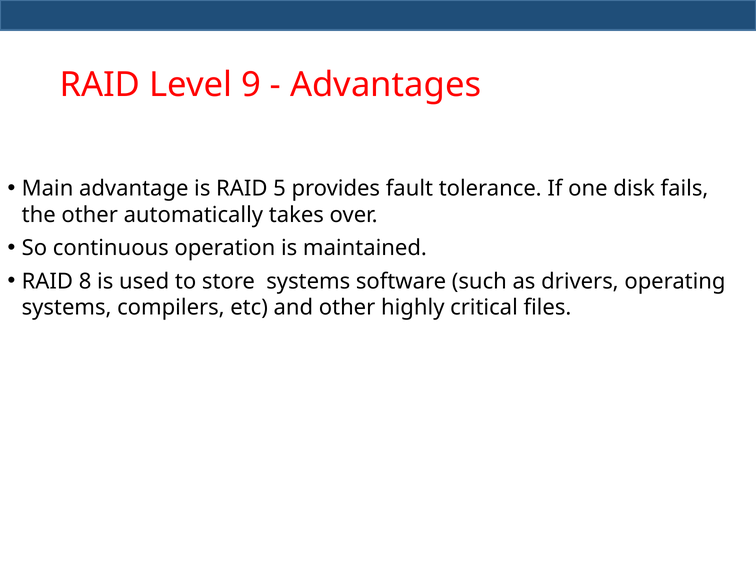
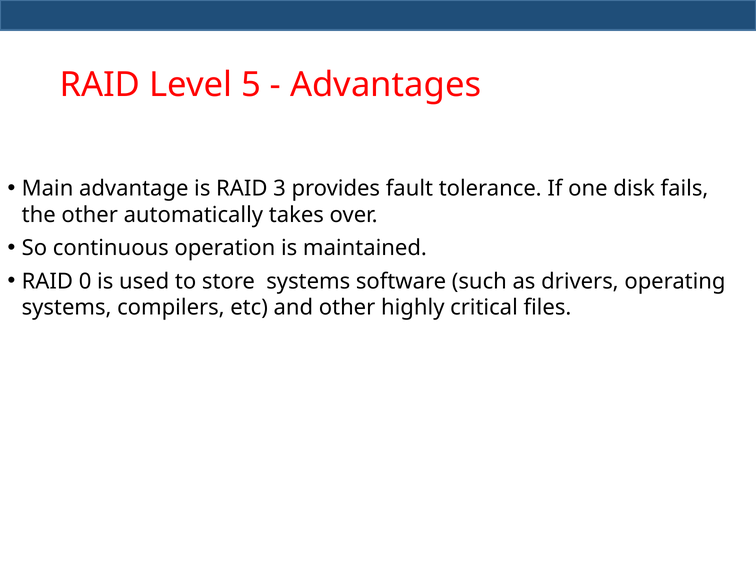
9: 9 -> 5
5: 5 -> 3
8: 8 -> 0
